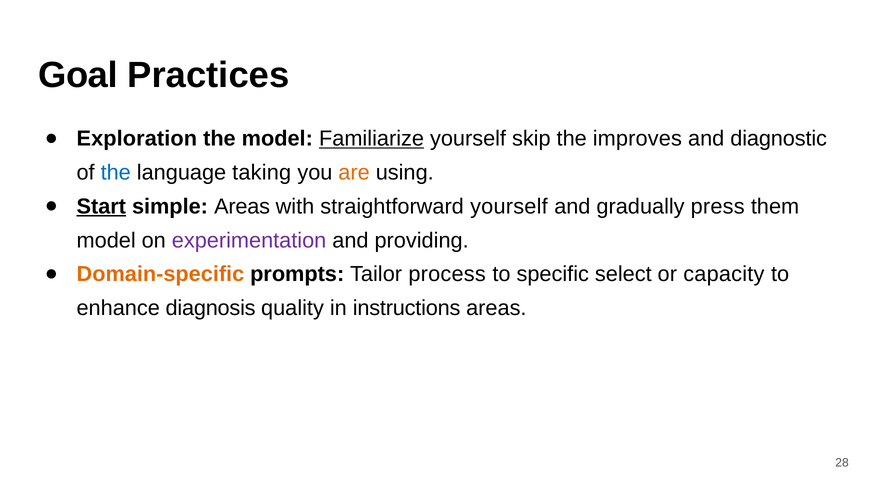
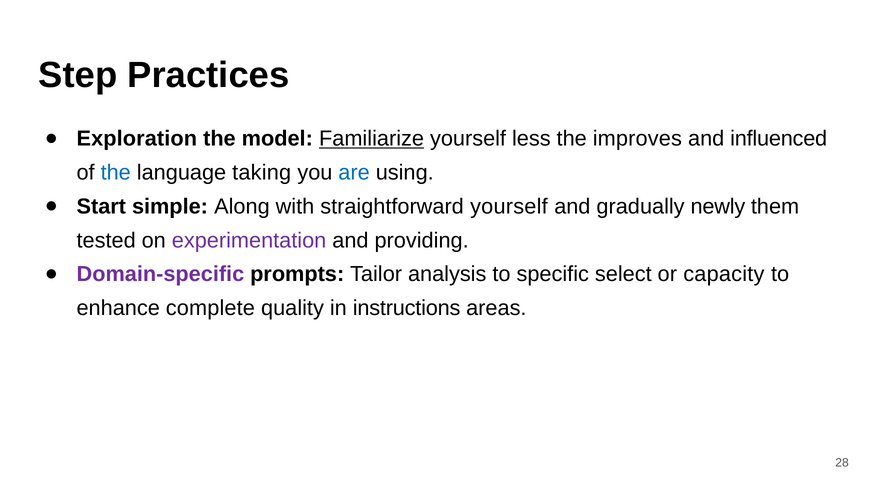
Goal: Goal -> Step
skip: skip -> less
diagnostic: diagnostic -> influenced
are colour: orange -> blue
Start underline: present -> none
simple Areas: Areas -> Along
press: press -> newly
model at (106, 240): model -> tested
Domain-specific colour: orange -> purple
process: process -> analysis
diagnosis: diagnosis -> complete
